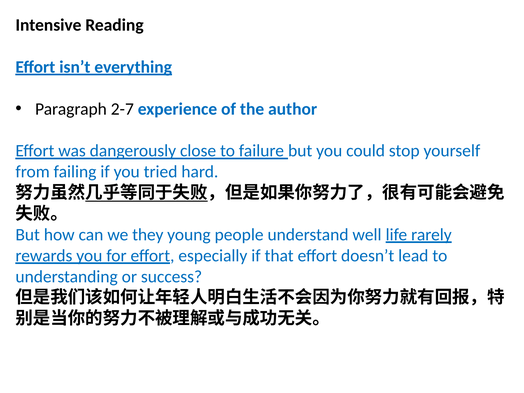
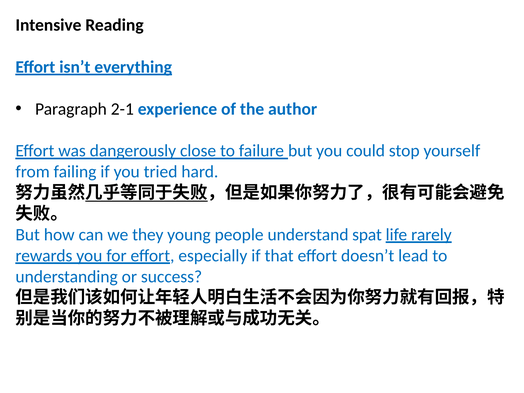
2-7: 2-7 -> 2-1
well: well -> spat
